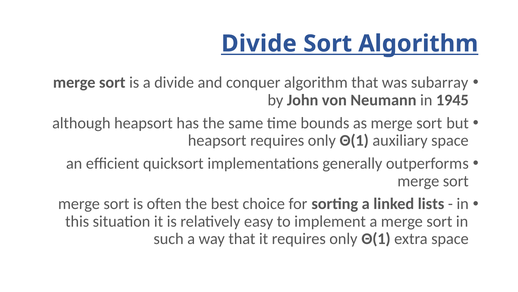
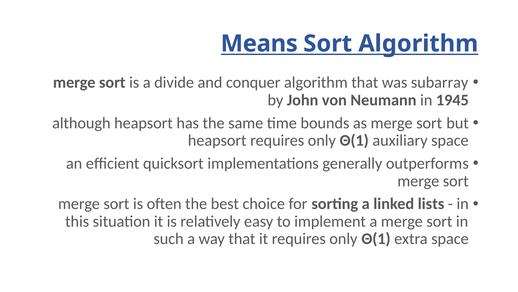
Divide at (259, 44): Divide -> Means
